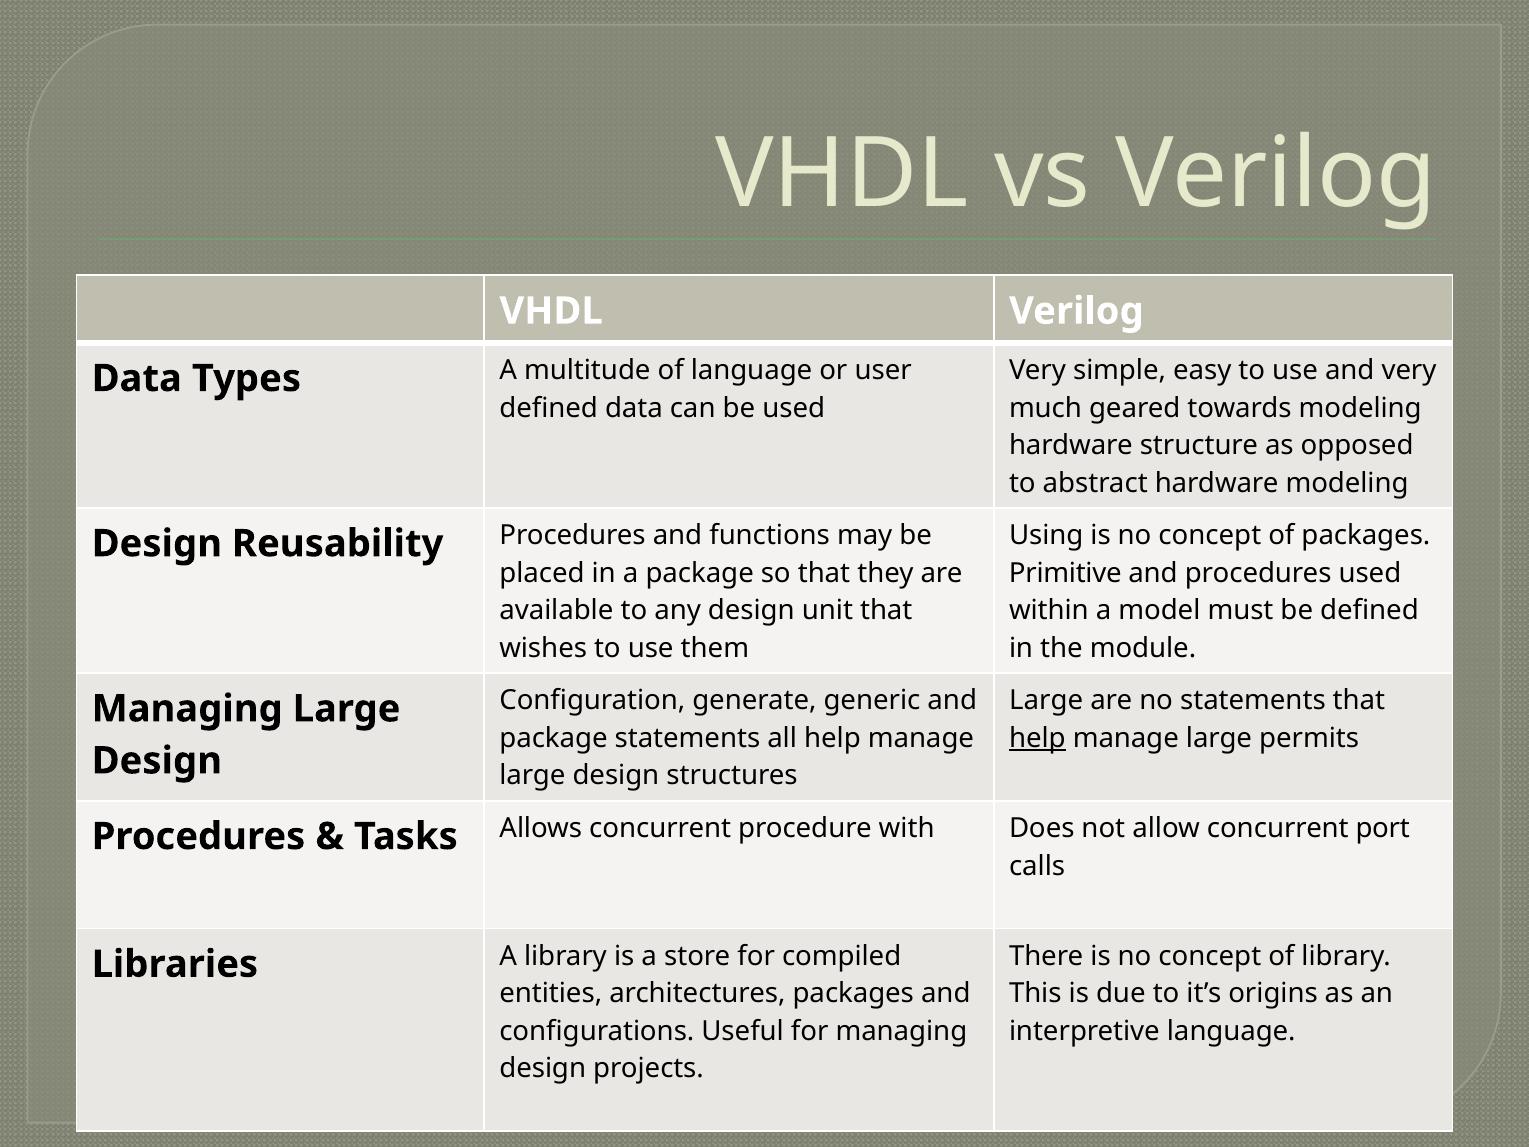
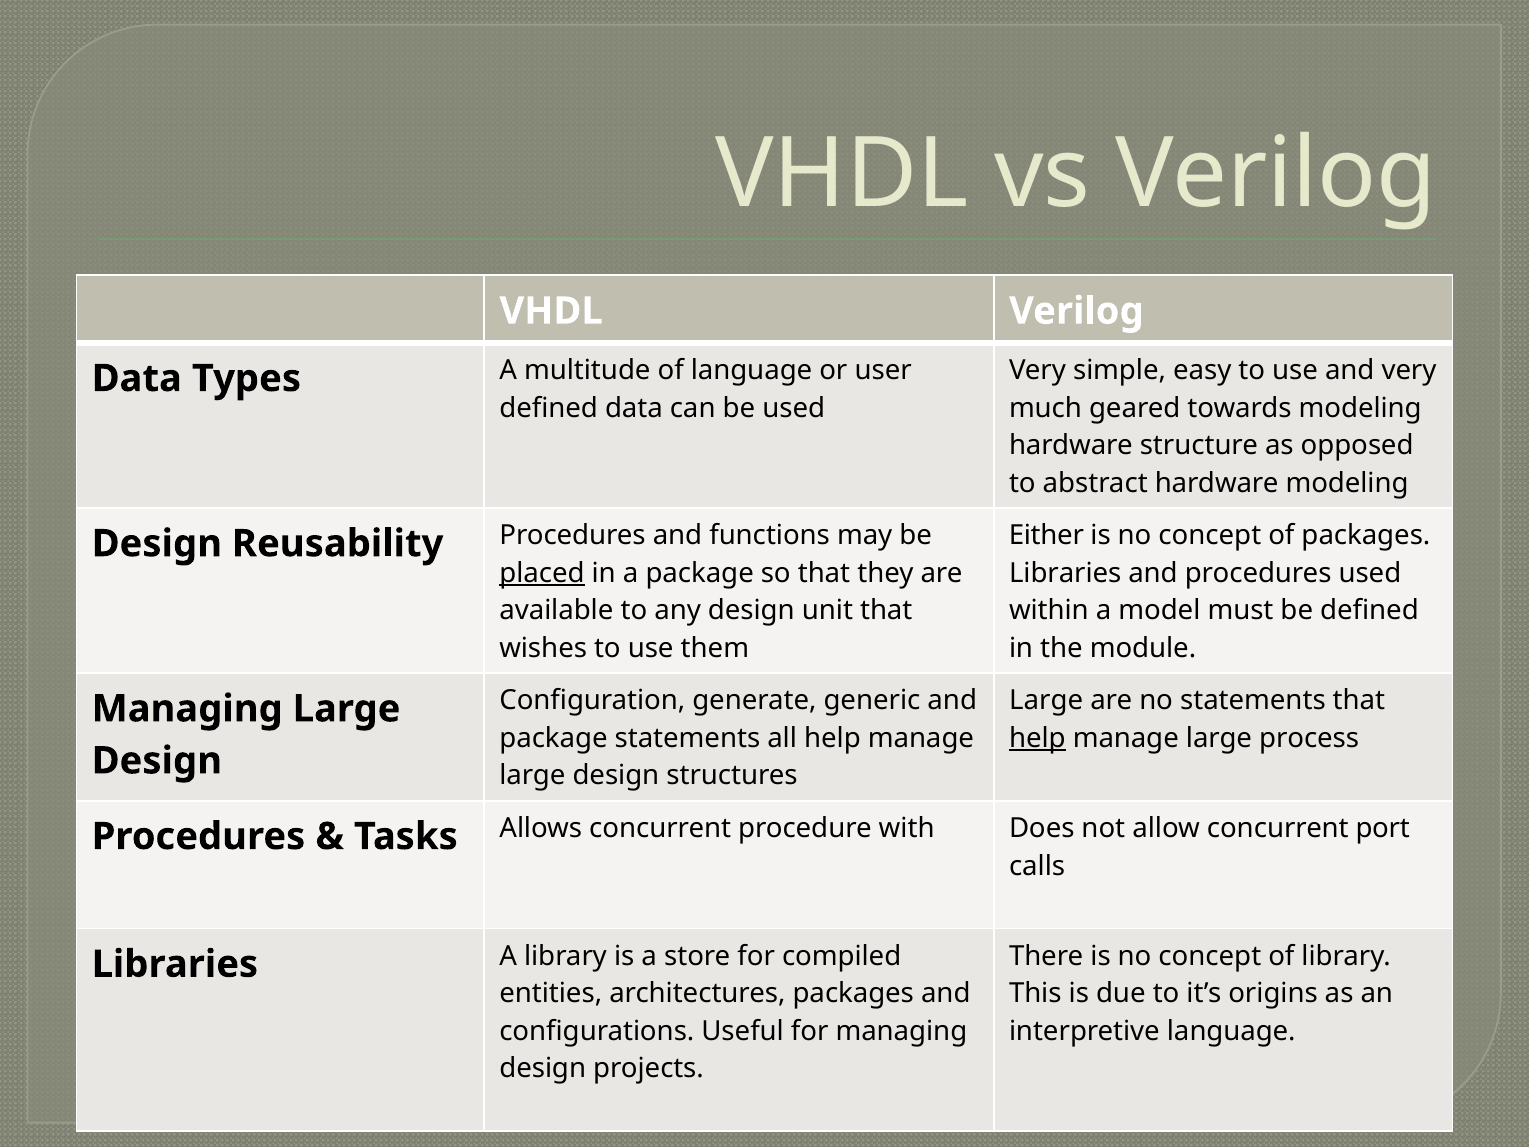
Using: Using -> Either
placed underline: none -> present
Primitive at (1065, 573): Primitive -> Libraries
permits: permits -> process
